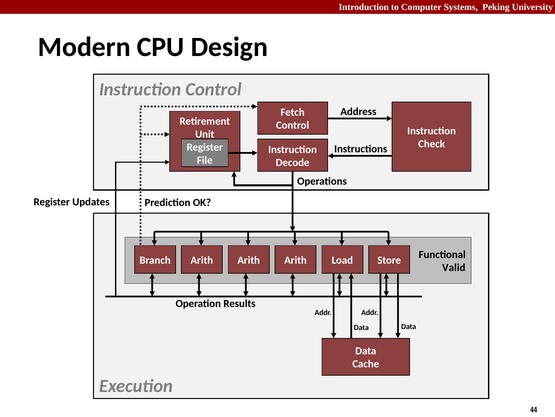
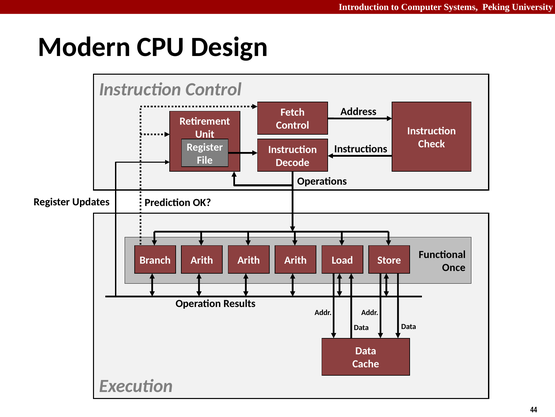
Valid: Valid -> Once
